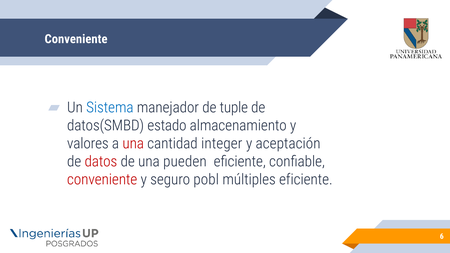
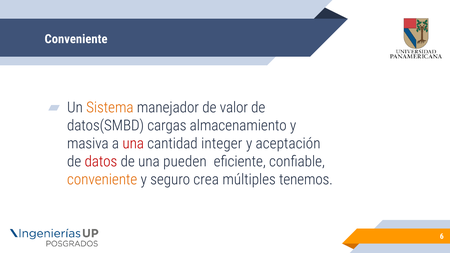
Sistema colour: blue -> orange
tuple: tuple -> valor
estado: estado -> cargas
valores: valores -> masiva
conveniente at (102, 180) colour: red -> orange
pobl: pobl -> crea
múltiples eficiente: eficiente -> tenemos
